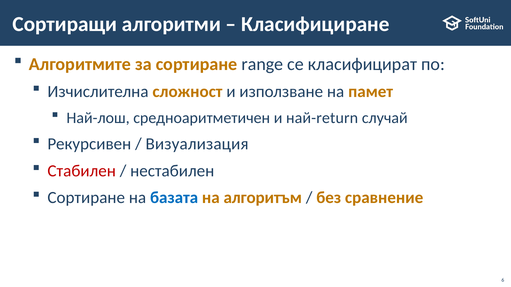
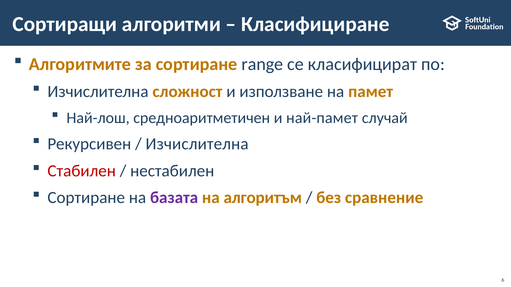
най-return: най-return -> най-памет
Визуализация at (197, 144): Визуализация -> Изчислителна
базата colour: blue -> purple
